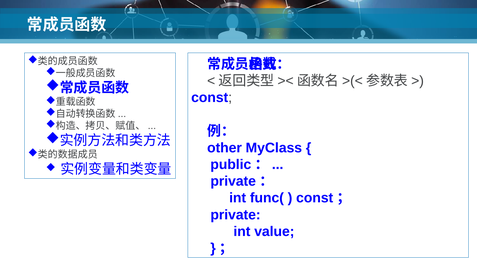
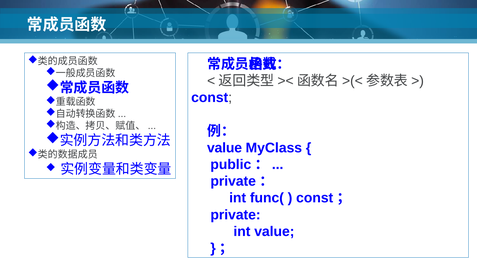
other at (224, 147): other -> value
